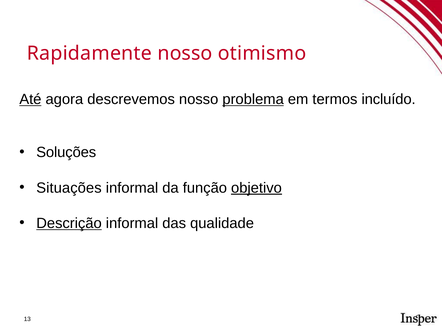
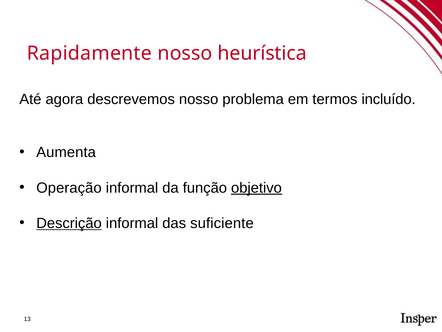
otimismo: otimismo -> heurística
Até underline: present -> none
problema underline: present -> none
Soluções: Soluções -> Aumenta
Situações: Situações -> Operação
qualidade: qualidade -> suficiente
